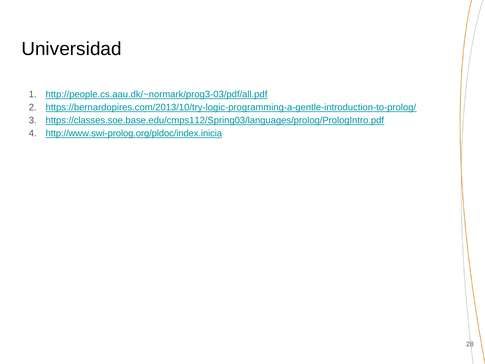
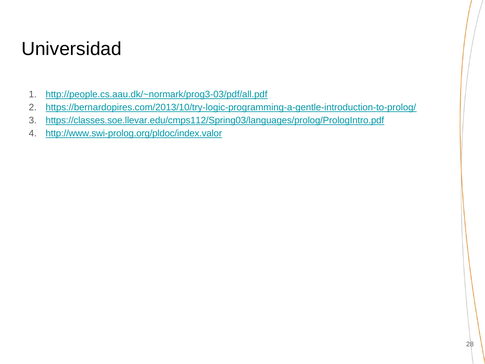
https://classes.soe.base.edu/cmps112/Spring03/languages/prolog/PrologIntro.pdf: https://classes.soe.base.edu/cmps112/Spring03/languages/prolog/PrologIntro.pdf -> https://classes.soe.llevar.edu/cmps112/Spring03/languages/prolog/PrologIntro.pdf
http://www.swi-prolog.org/pldoc/index.inicia: http://www.swi-prolog.org/pldoc/index.inicia -> http://www.swi-prolog.org/pldoc/index.valor
